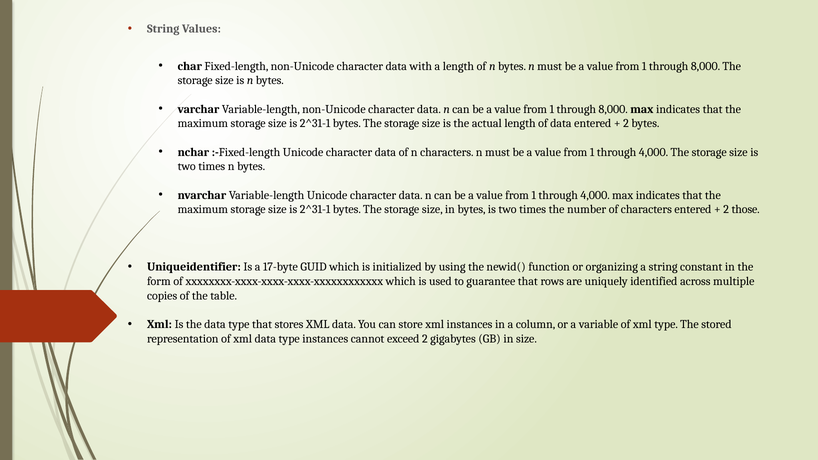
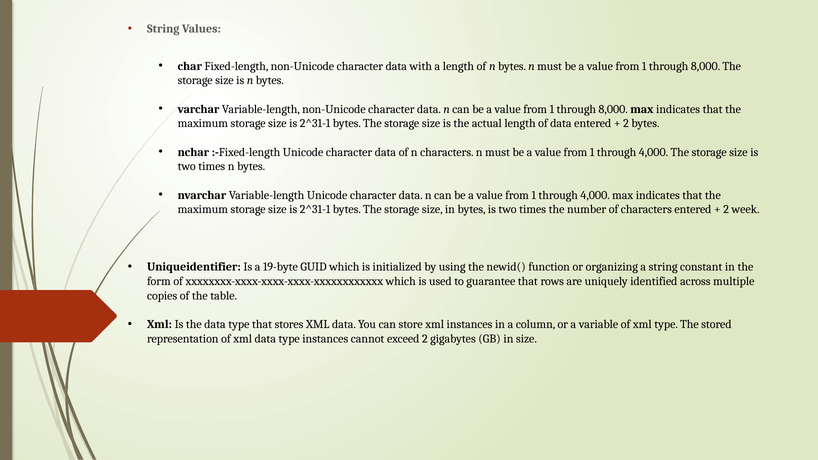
those: those -> week
17-byte: 17-byte -> 19-byte
